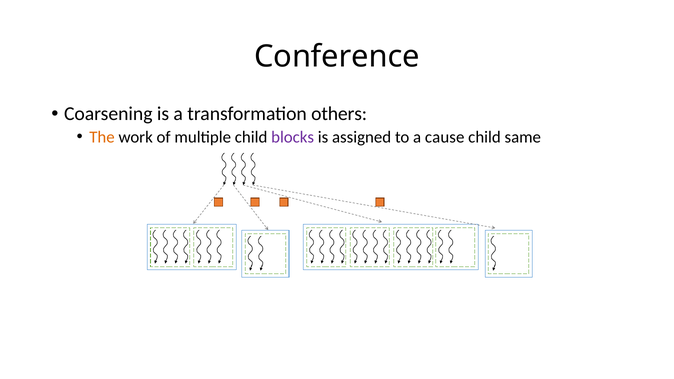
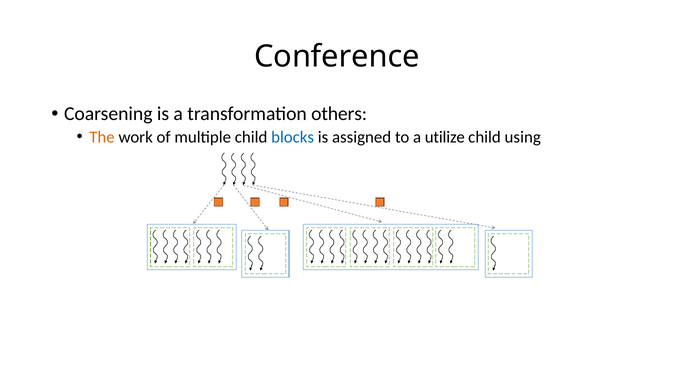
blocks colour: purple -> blue
cause: cause -> utilize
same: same -> using
